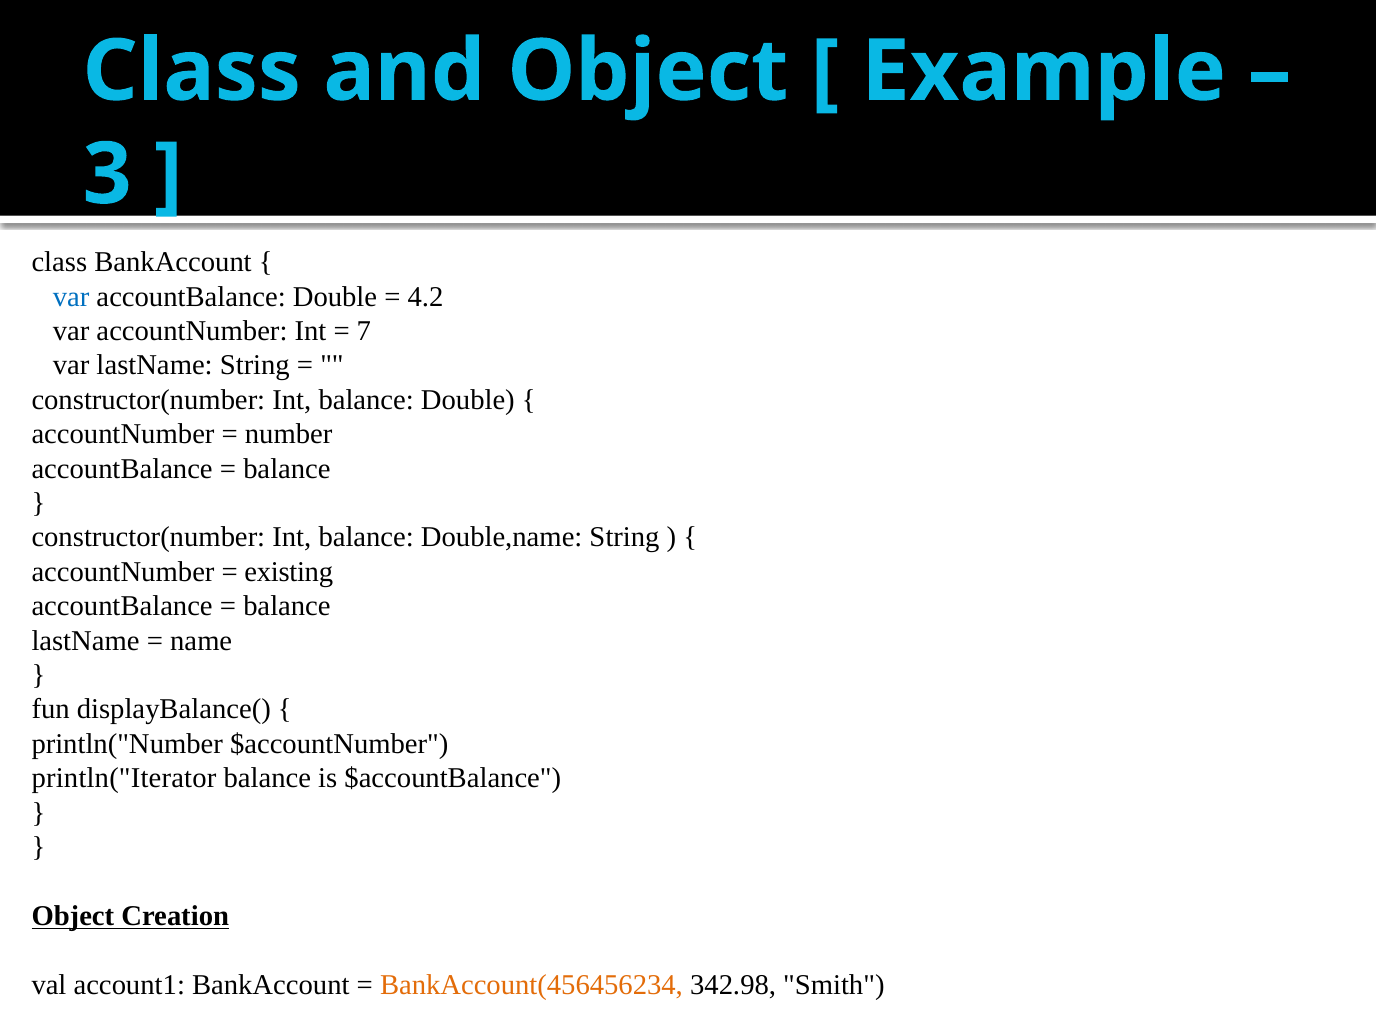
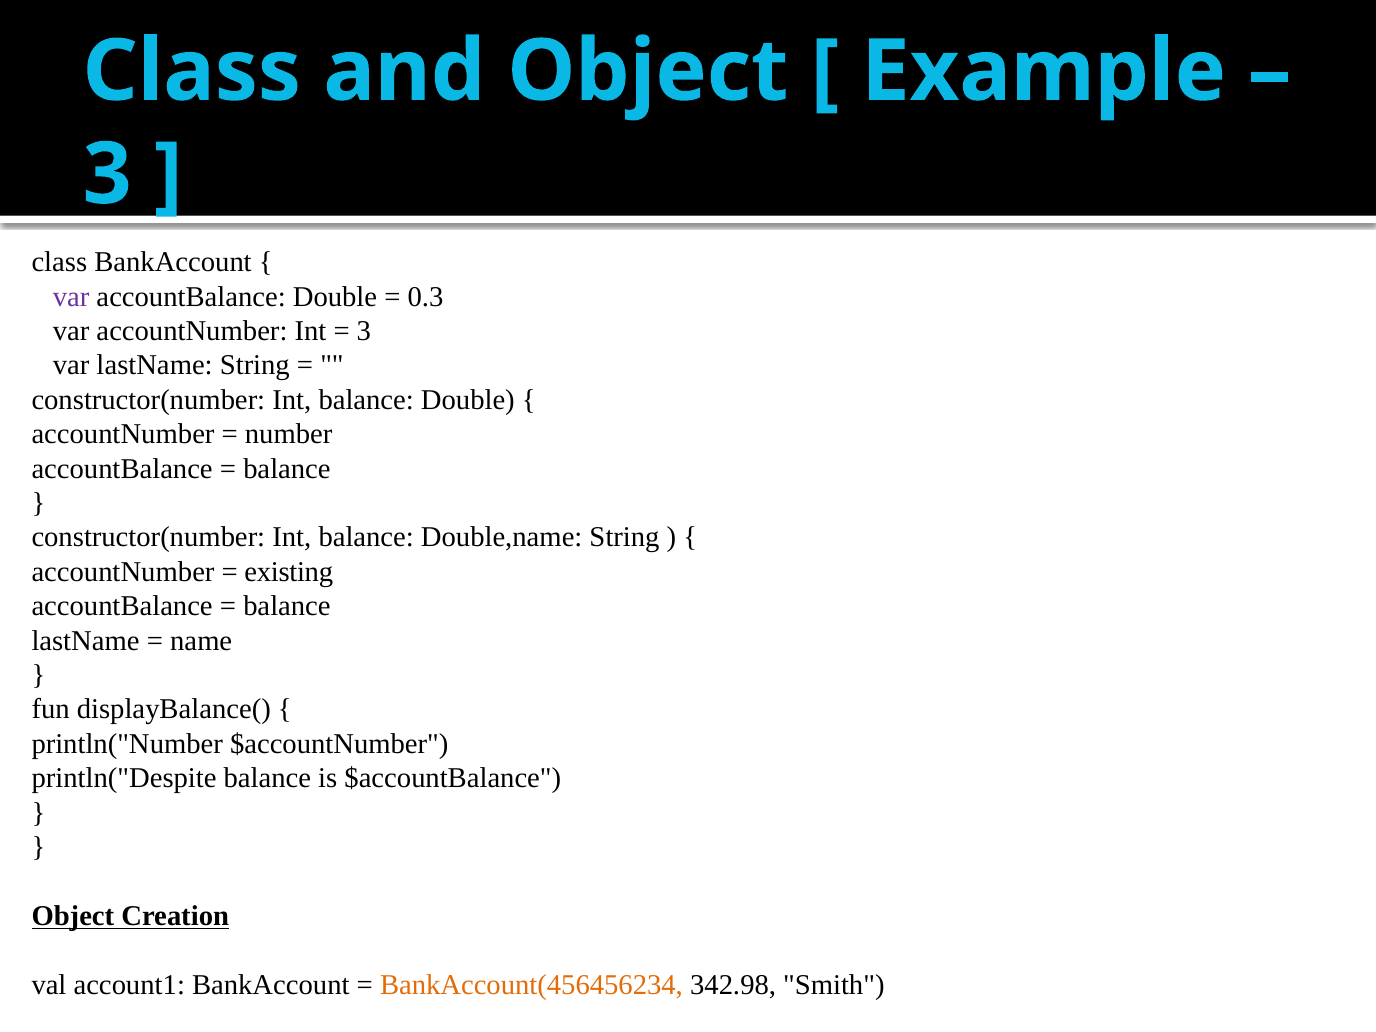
var at (71, 297) colour: blue -> purple
4.2: 4.2 -> 0.3
7 at (364, 331): 7 -> 3
println("Iterator: println("Iterator -> println("Despite
